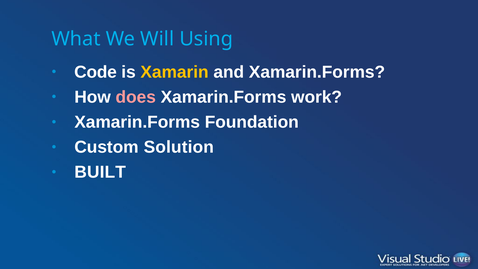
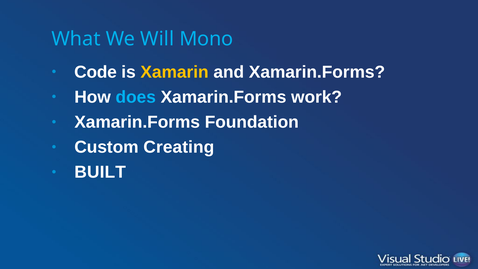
Using: Using -> Mono
does colour: pink -> light blue
Solution: Solution -> Creating
